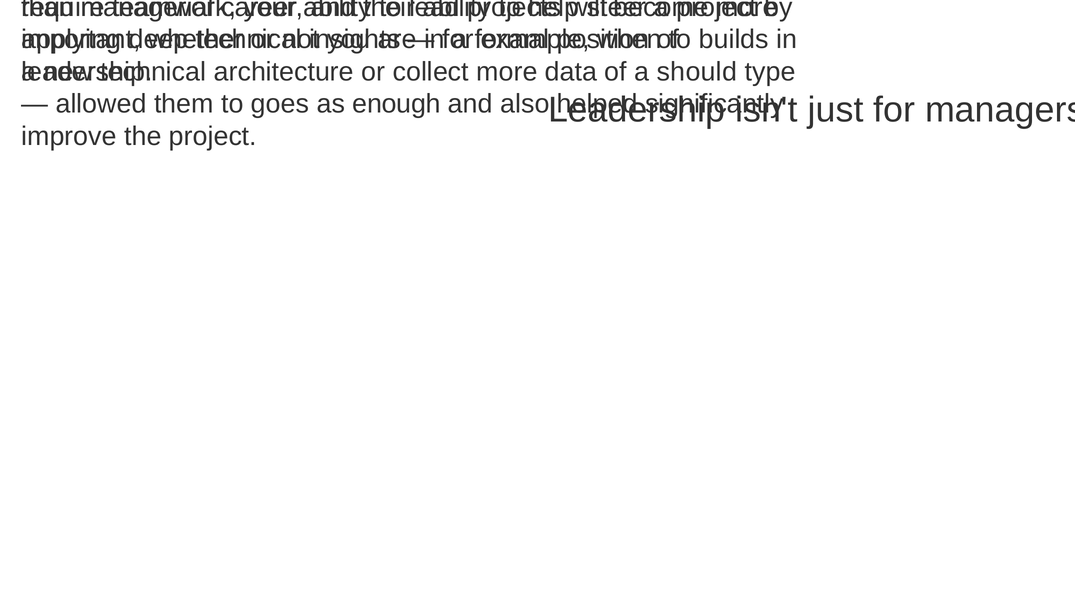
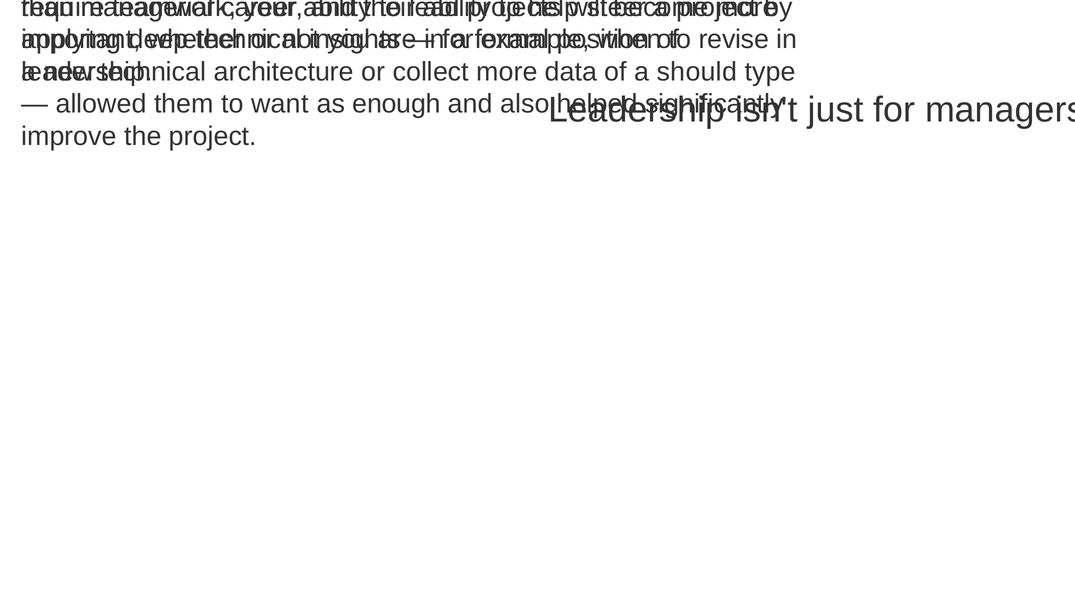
builds: builds -> revise
goes: goes -> want
